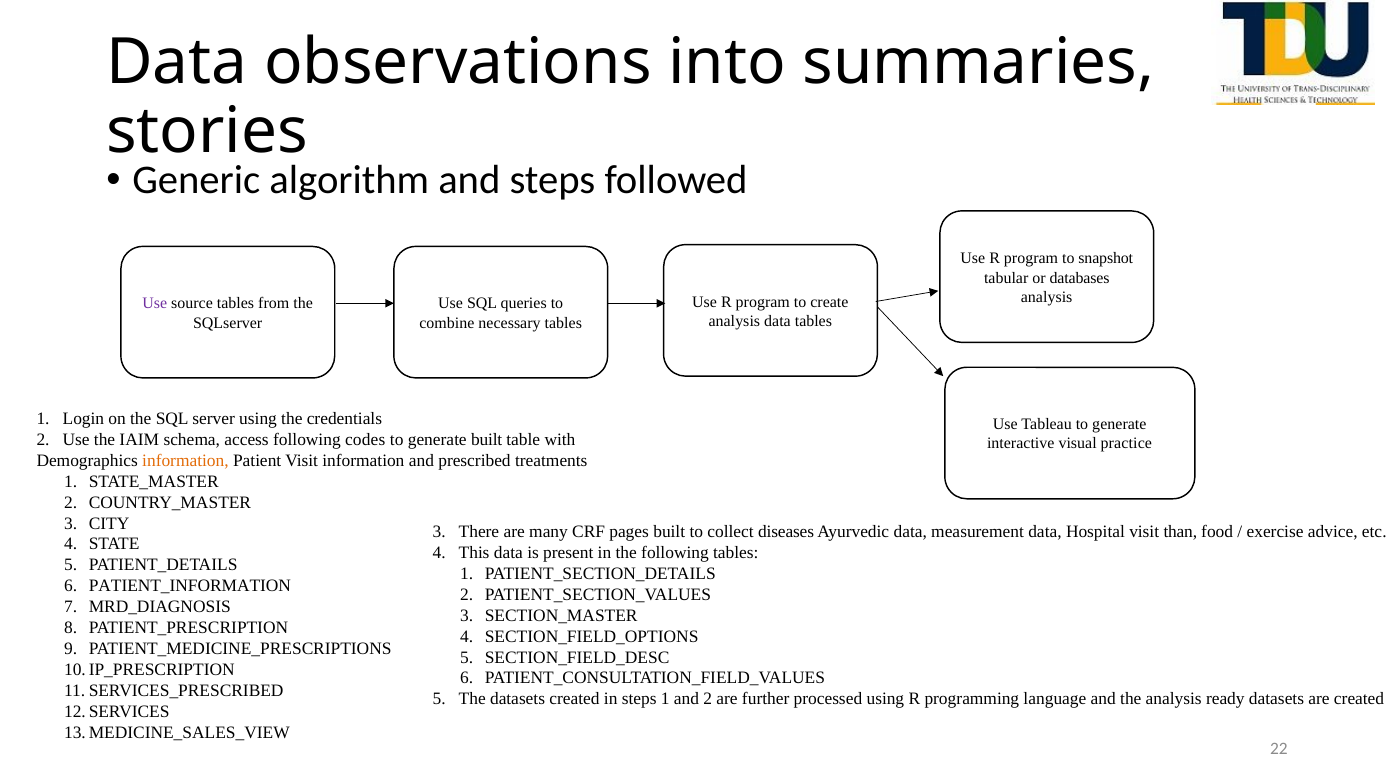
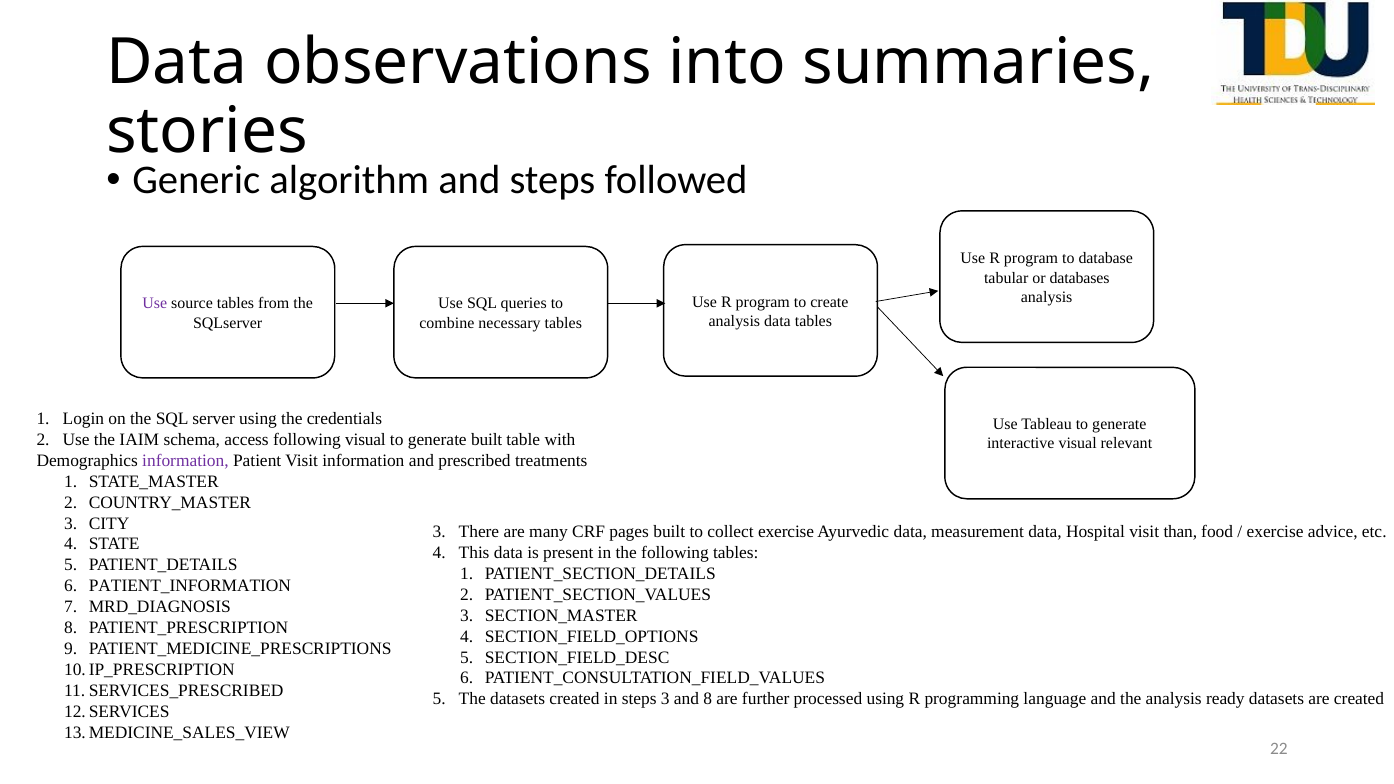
snapshot: snapshot -> database
following codes: codes -> visual
practice: practice -> relevant
information at (185, 461) colour: orange -> purple
collect diseases: diseases -> exercise
steps 1: 1 -> 3
and 2: 2 -> 8
